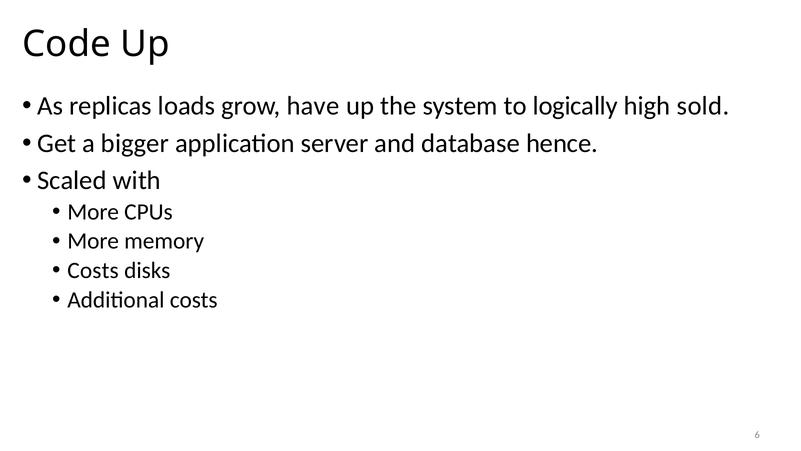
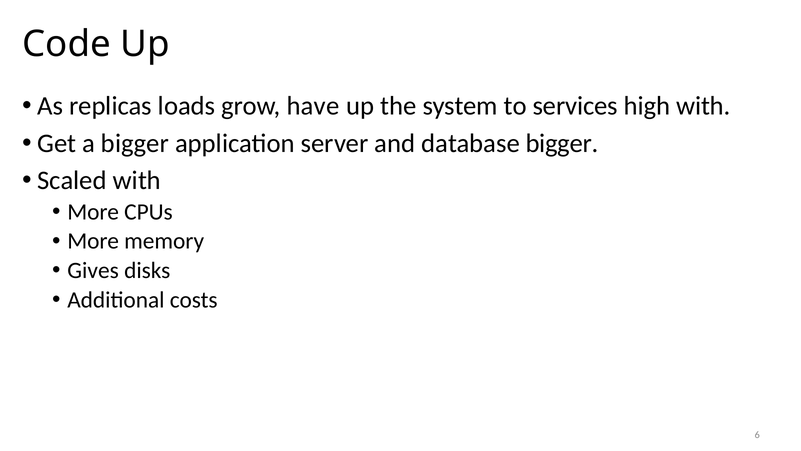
logically: logically -> services
high sold: sold -> with
database hence: hence -> bigger
Costs at (93, 270): Costs -> Gives
